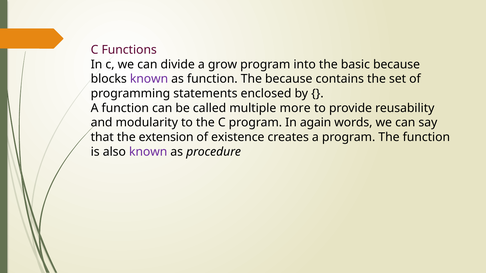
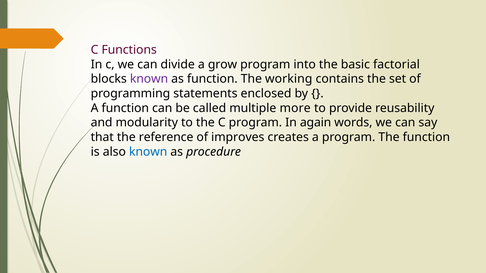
basic because: because -> factorial
The because: because -> working
extension: extension -> reference
existence: existence -> improves
known at (148, 152) colour: purple -> blue
